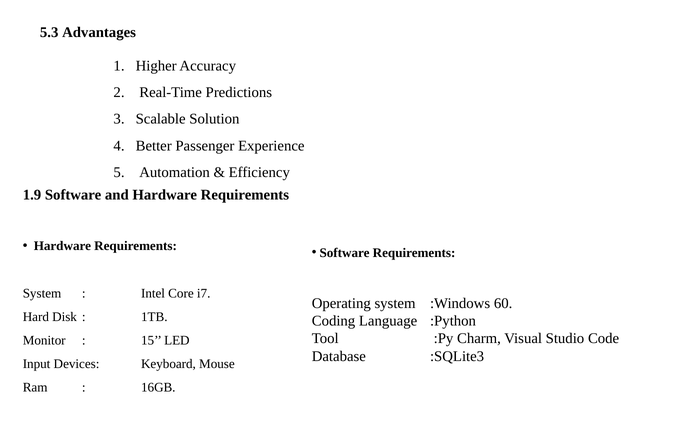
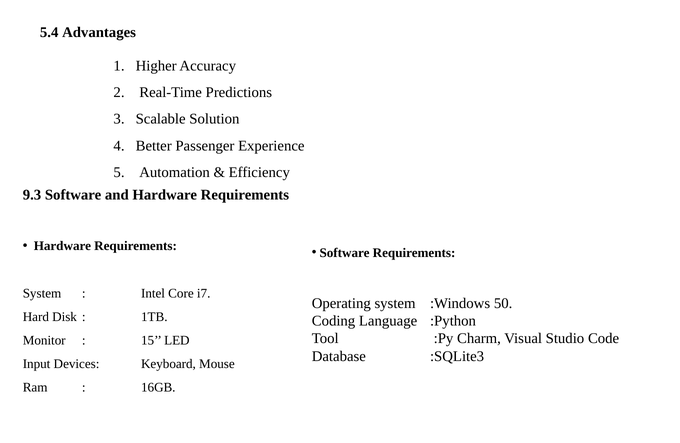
5.3: 5.3 -> 5.4
1.9: 1.9 -> 9.3
60: 60 -> 50
